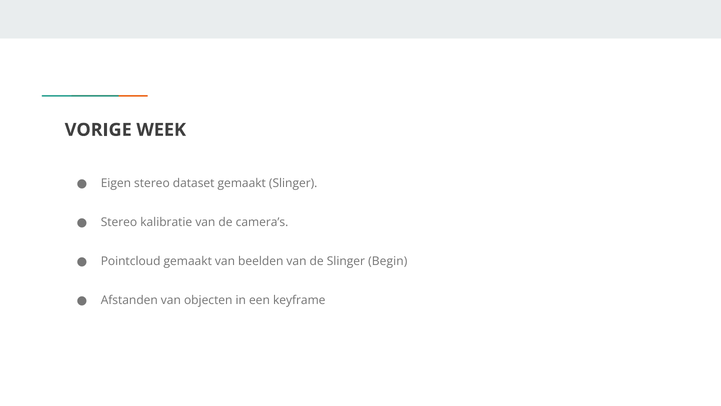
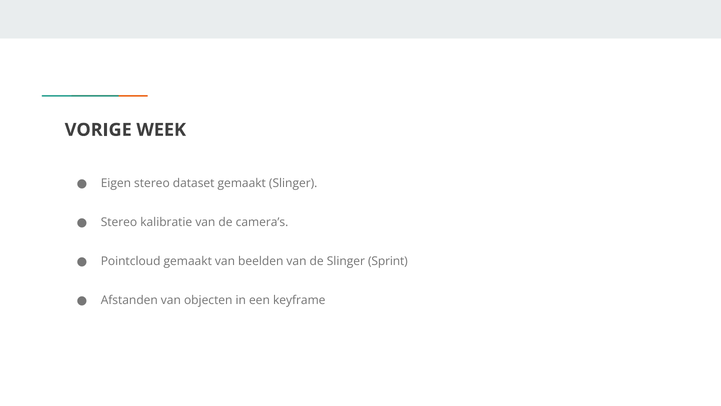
Begin: Begin -> Sprint
